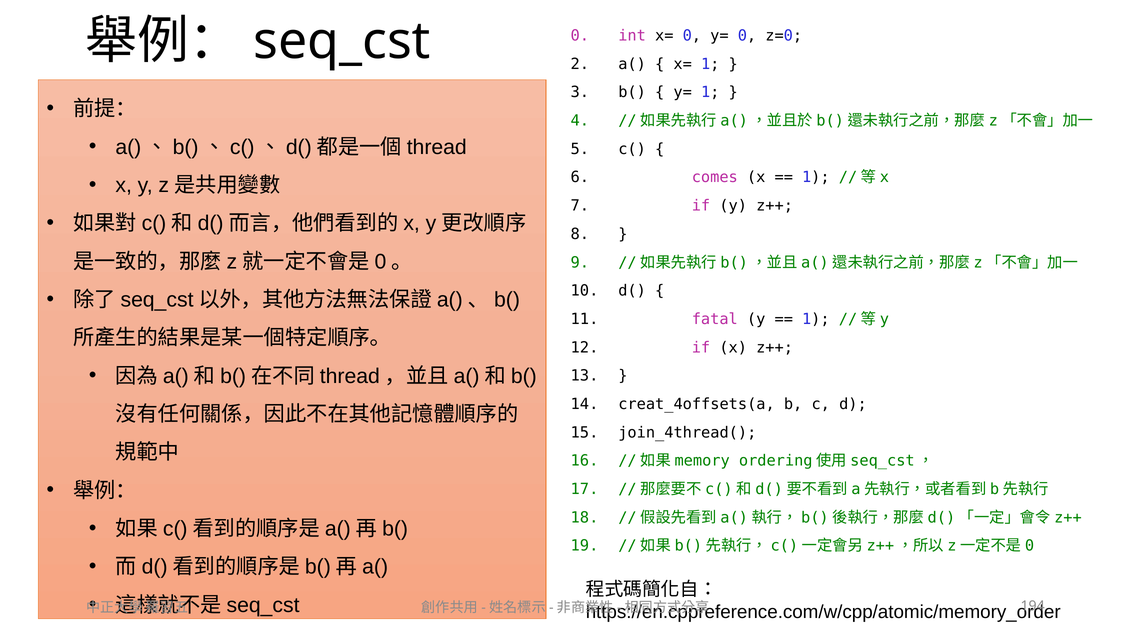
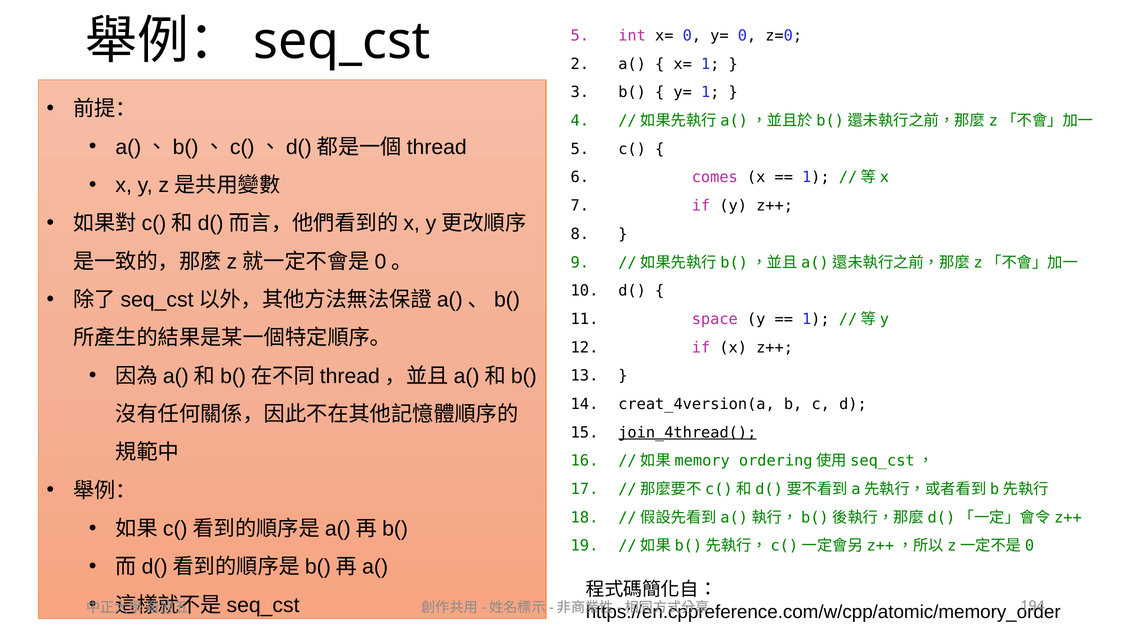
0 at (580, 36): 0 -> 5
fatal: fatal -> space
creat_4offsets(a: creat_4offsets(a -> creat_4version(a
join_4thread( underline: none -> present
